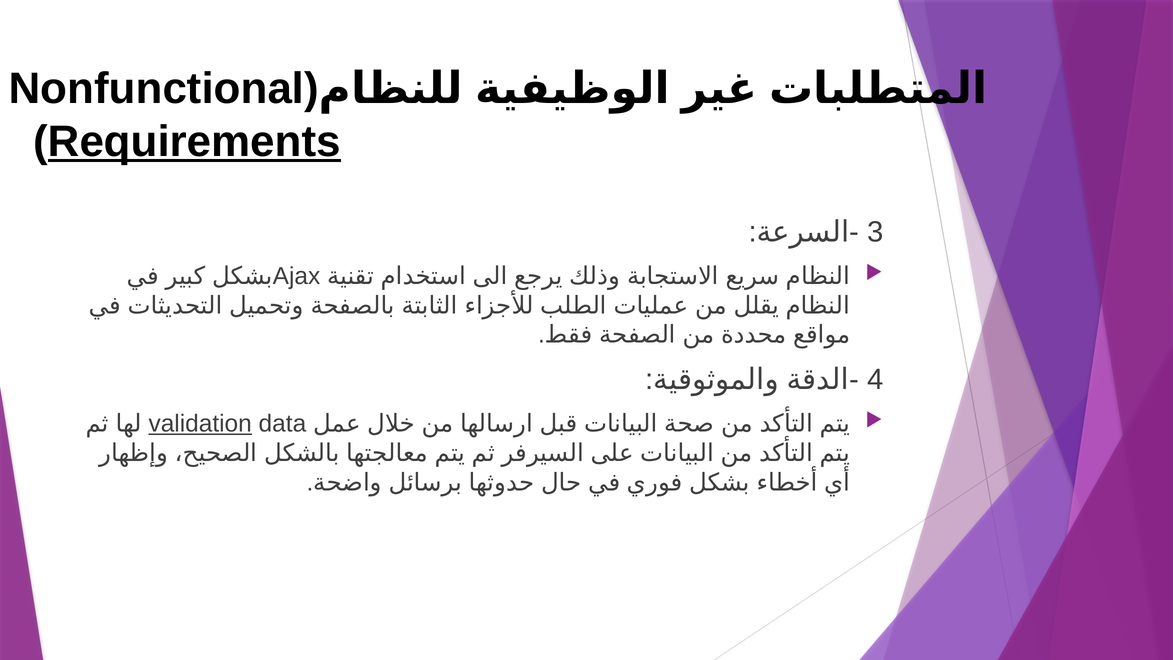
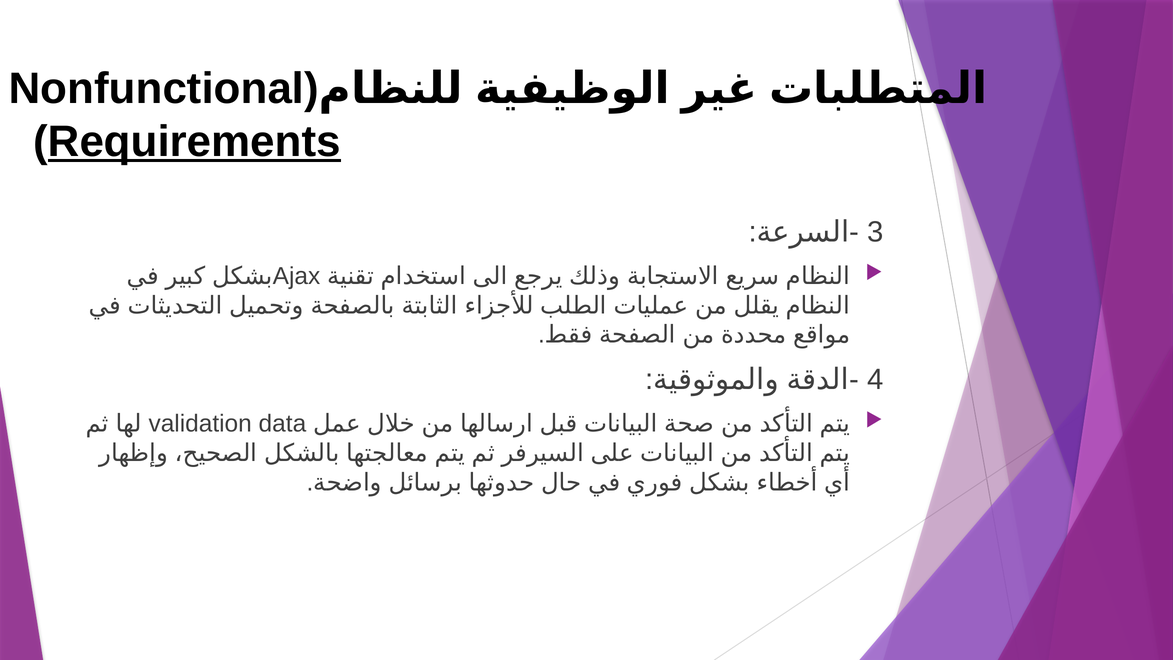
validation underline: present -> none
